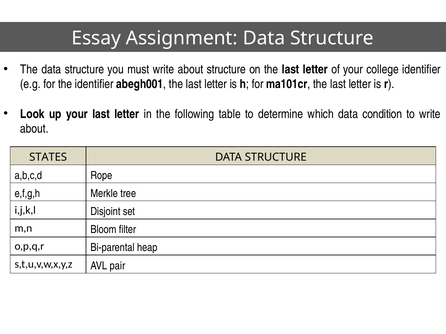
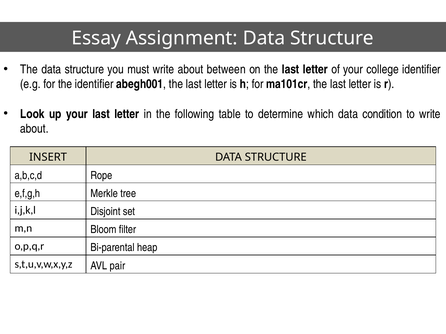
about structure: structure -> between
STATES: STATES -> INSERT
